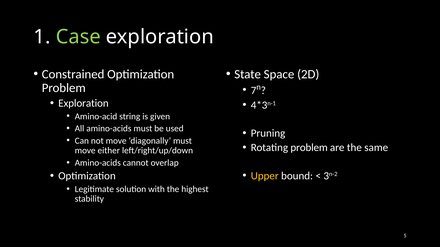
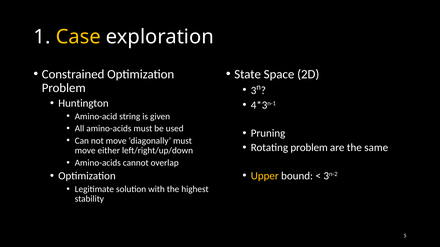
Case colour: light green -> yellow
7: 7 -> 3
Exploration at (83, 103): Exploration -> Huntington
